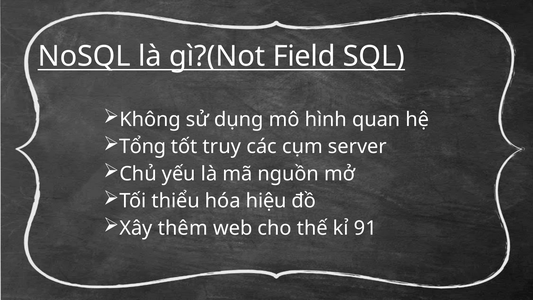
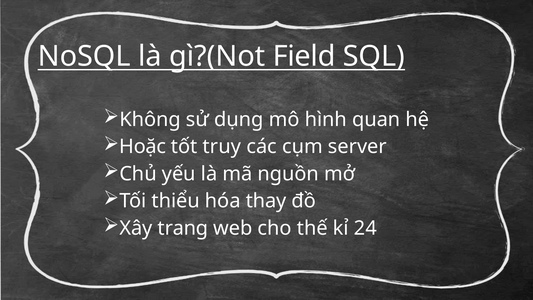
Tổng: Tổng -> Hoặc
hiệu: hiệu -> thay
thêm: thêm -> trang
91: 91 -> 24
